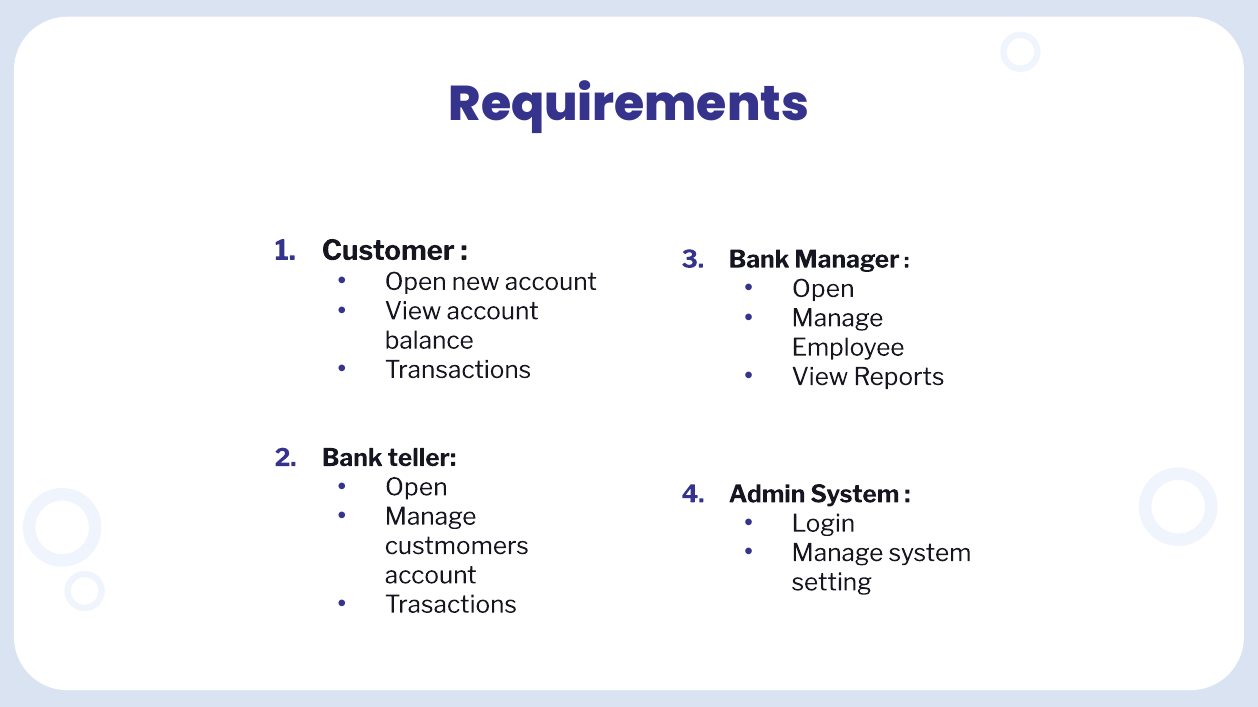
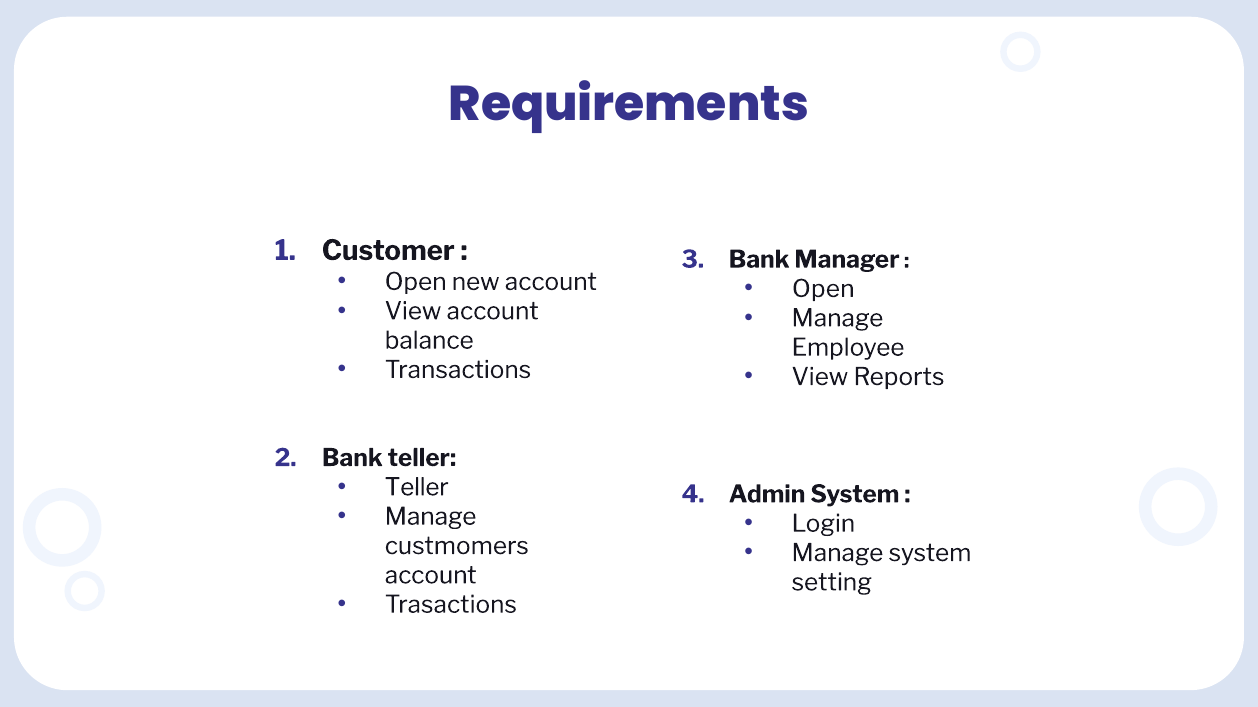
Open at (416, 488): Open -> Teller
